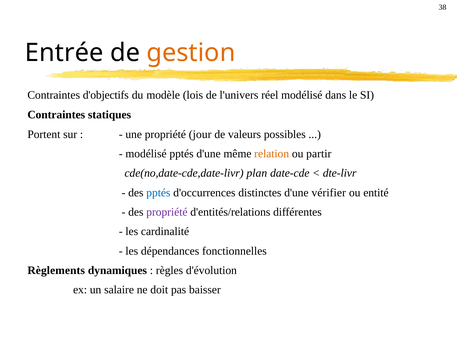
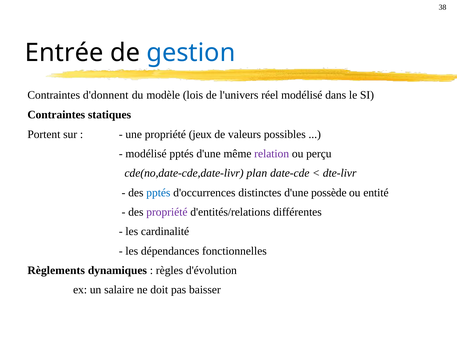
gestion colour: orange -> blue
d'objectifs: d'objectifs -> d'donnent
jour: jour -> jeux
relation colour: orange -> purple
partir: partir -> perçu
vérifier: vérifier -> possède
